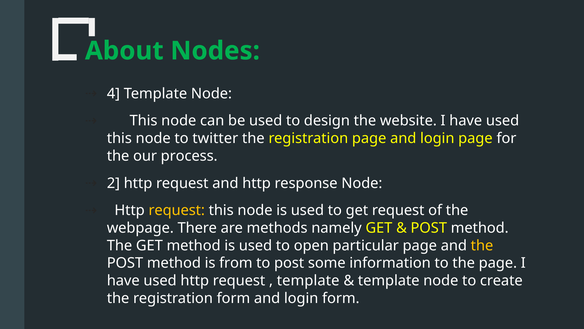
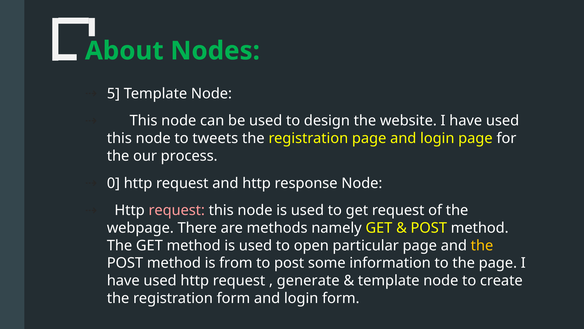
4: 4 -> 5
twitter: twitter -> tweets
2: 2 -> 0
request at (177, 210) colour: yellow -> pink
template at (308, 280): template -> generate
